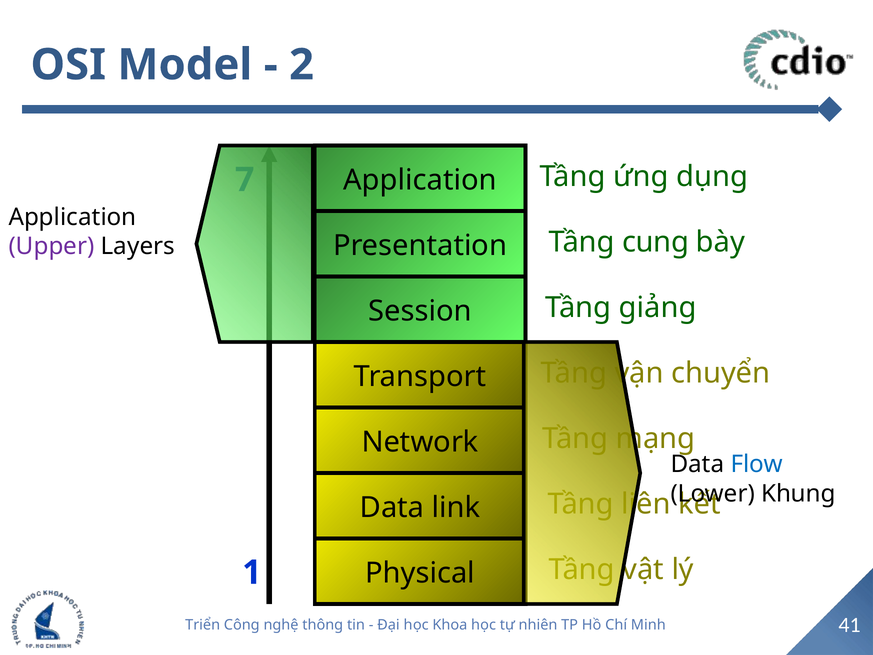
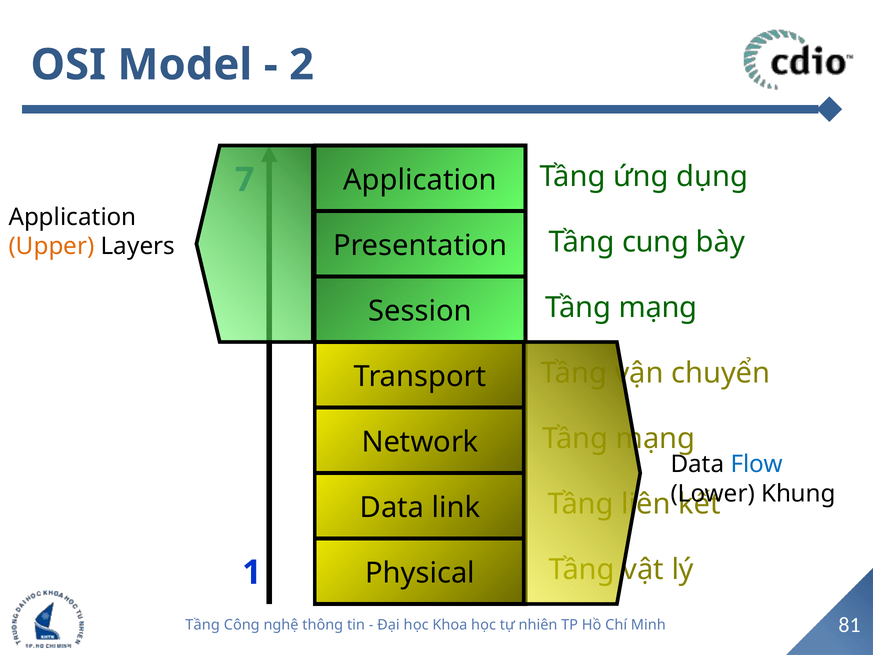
Upper colour: purple -> orange
giảng at (658, 307): giảng -> mạng
Triển at (203, 625): Triển -> Tầng
41: 41 -> 81
